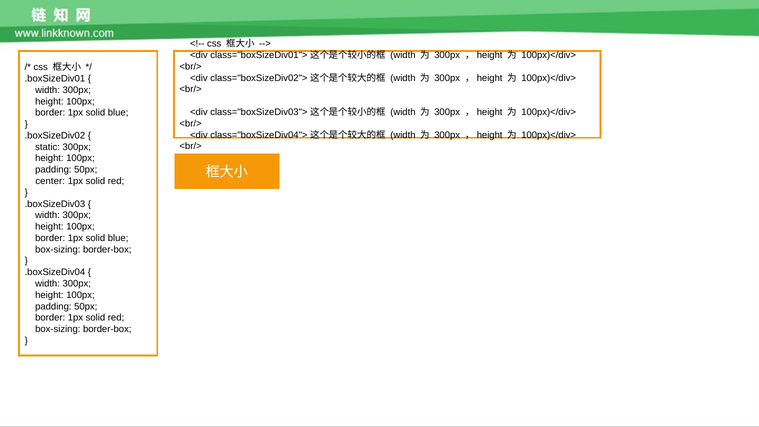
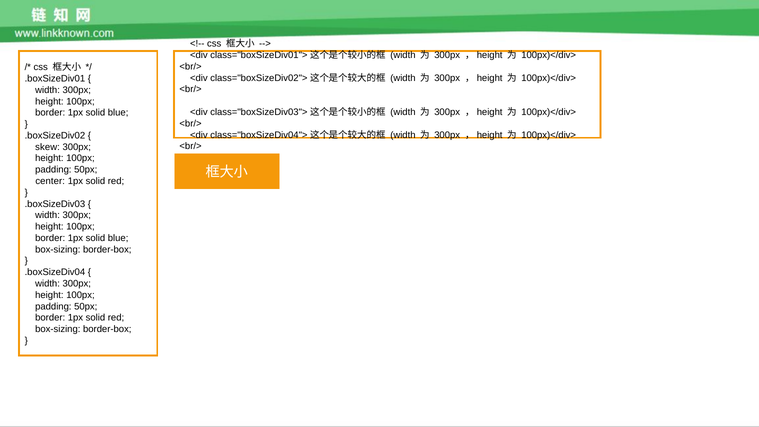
static: static -> skew
